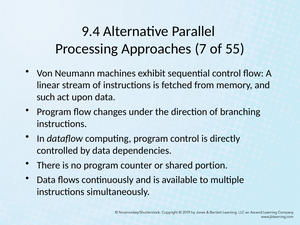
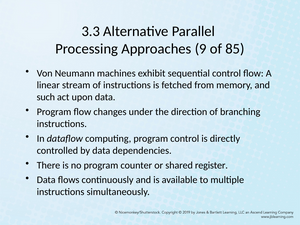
9.4: 9.4 -> 3.3
7: 7 -> 9
55: 55 -> 85
portion: portion -> register
